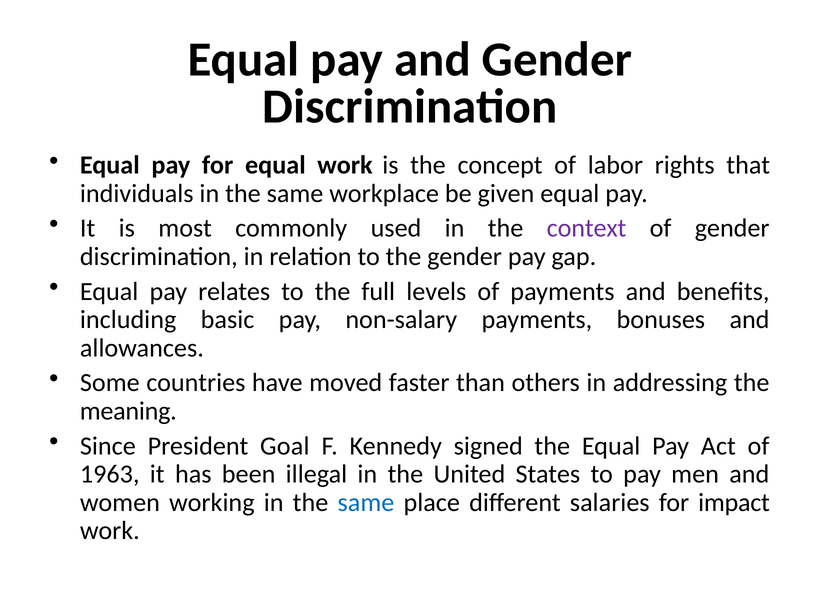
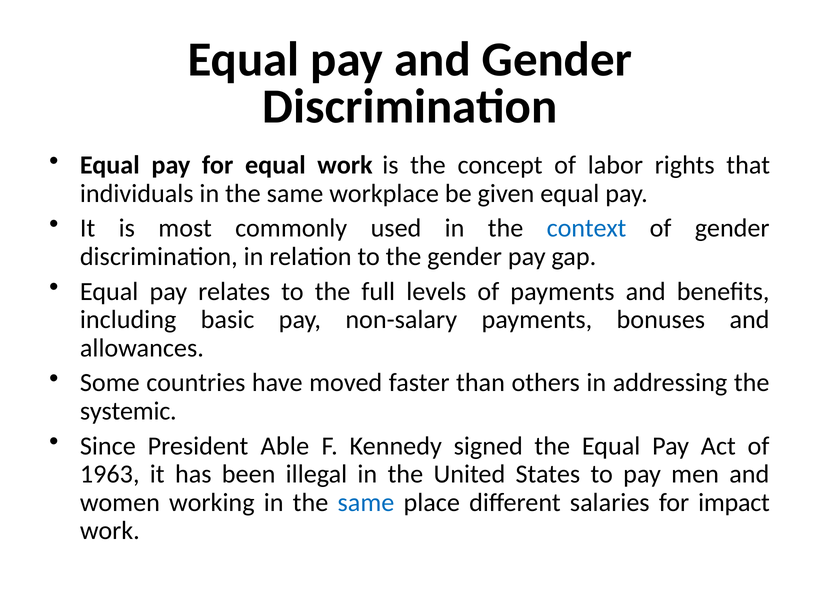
context colour: purple -> blue
meaning: meaning -> systemic
Goal: Goal -> Able
